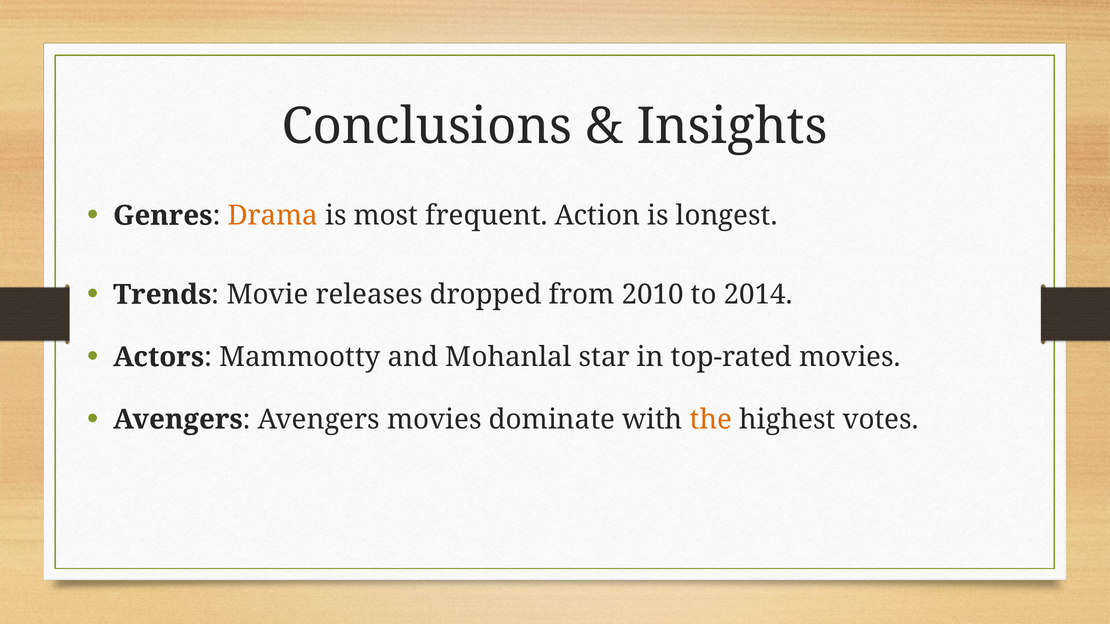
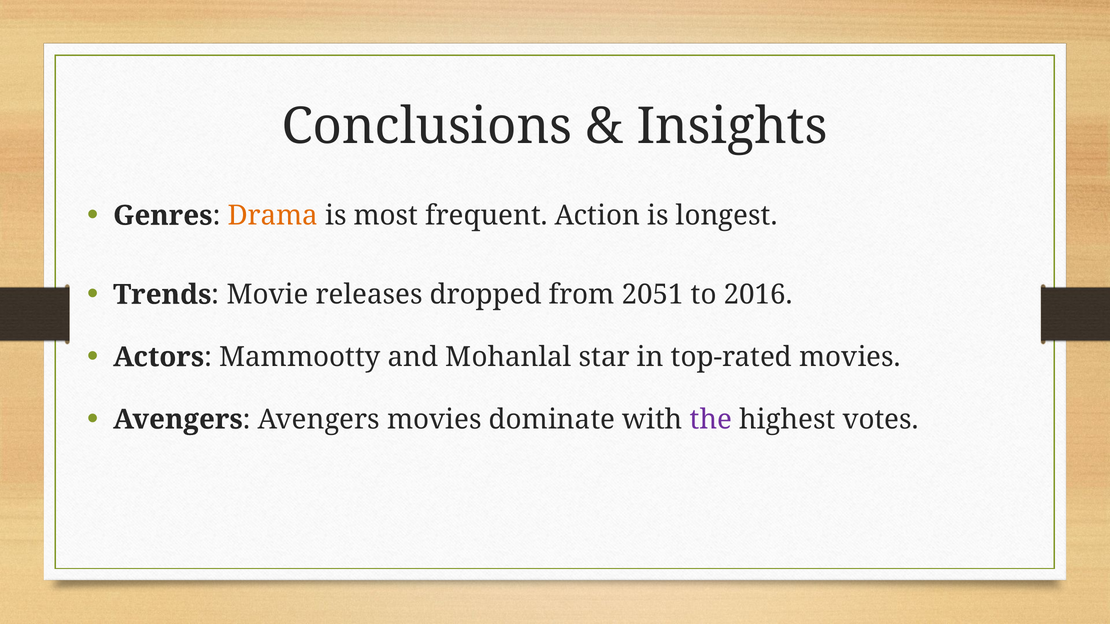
2010: 2010 -> 2051
2014: 2014 -> 2016
the colour: orange -> purple
